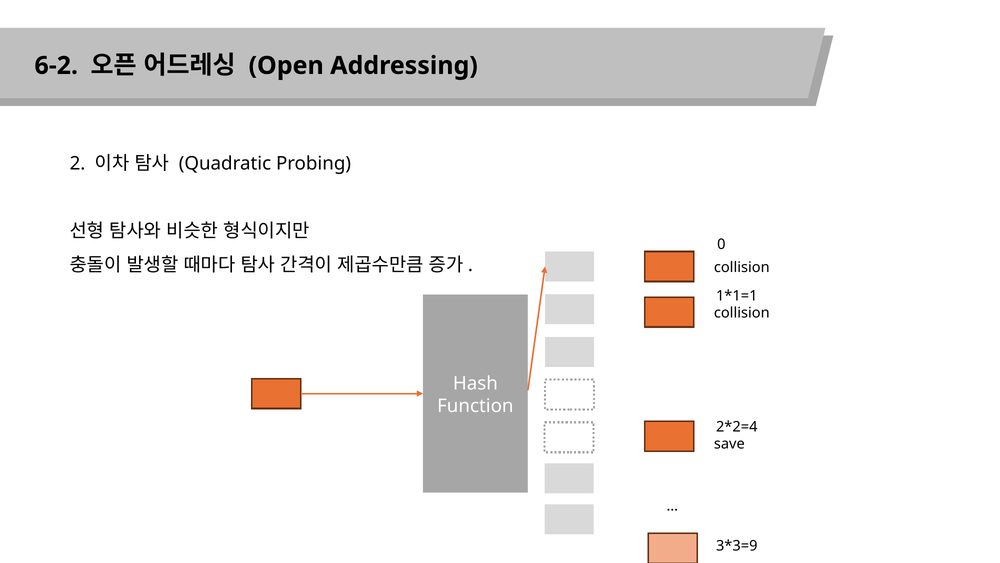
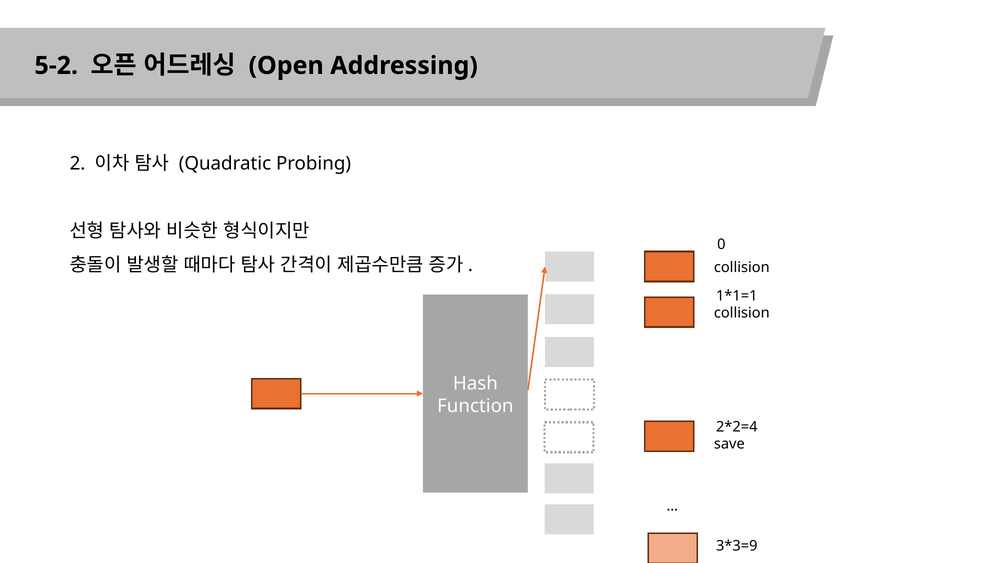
6-2: 6-2 -> 5-2
